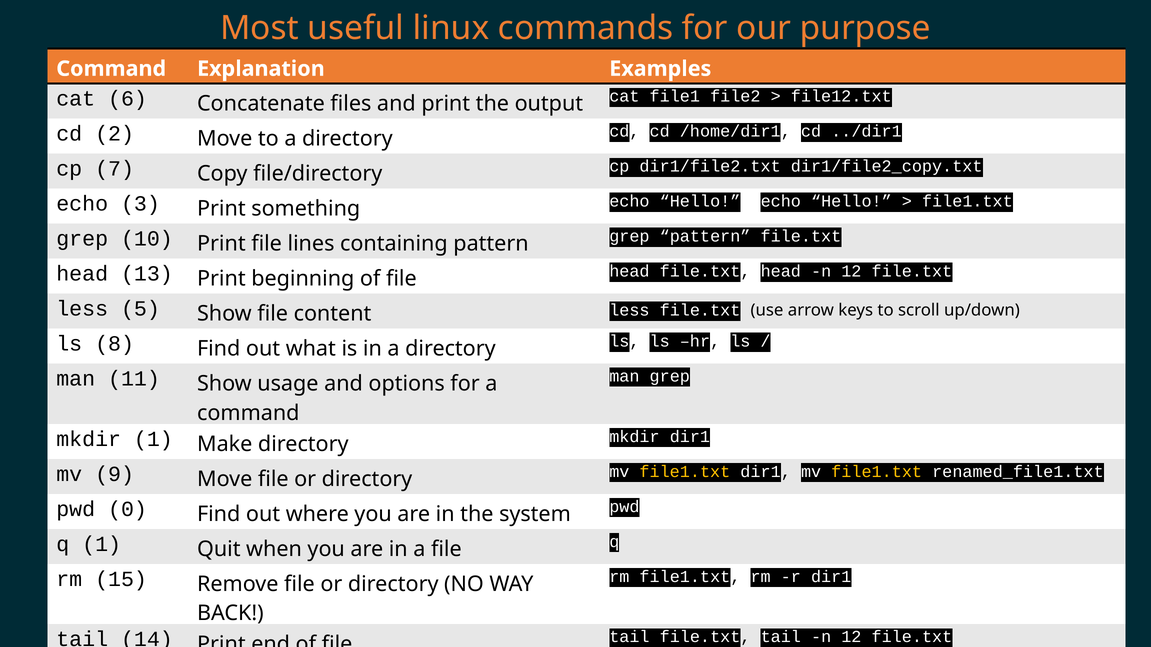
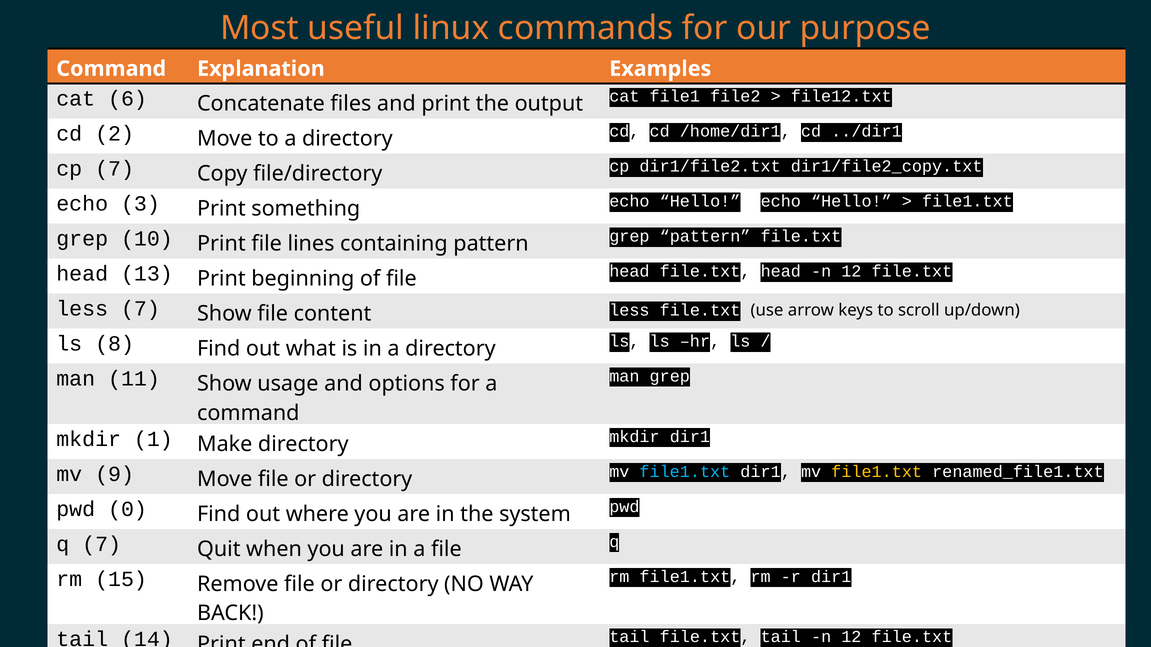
less 5: 5 -> 7
file1.txt at (685, 472) colour: yellow -> light blue
q 1: 1 -> 7
